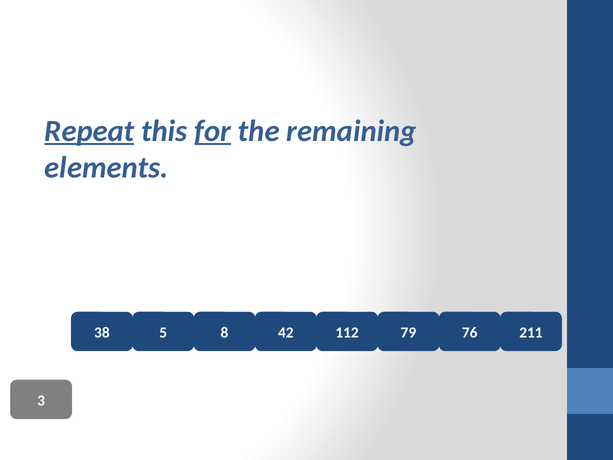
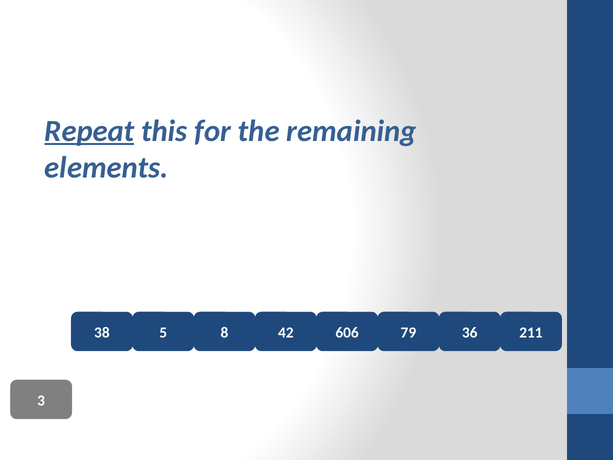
for underline: present -> none
112: 112 -> 606
76: 76 -> 36
